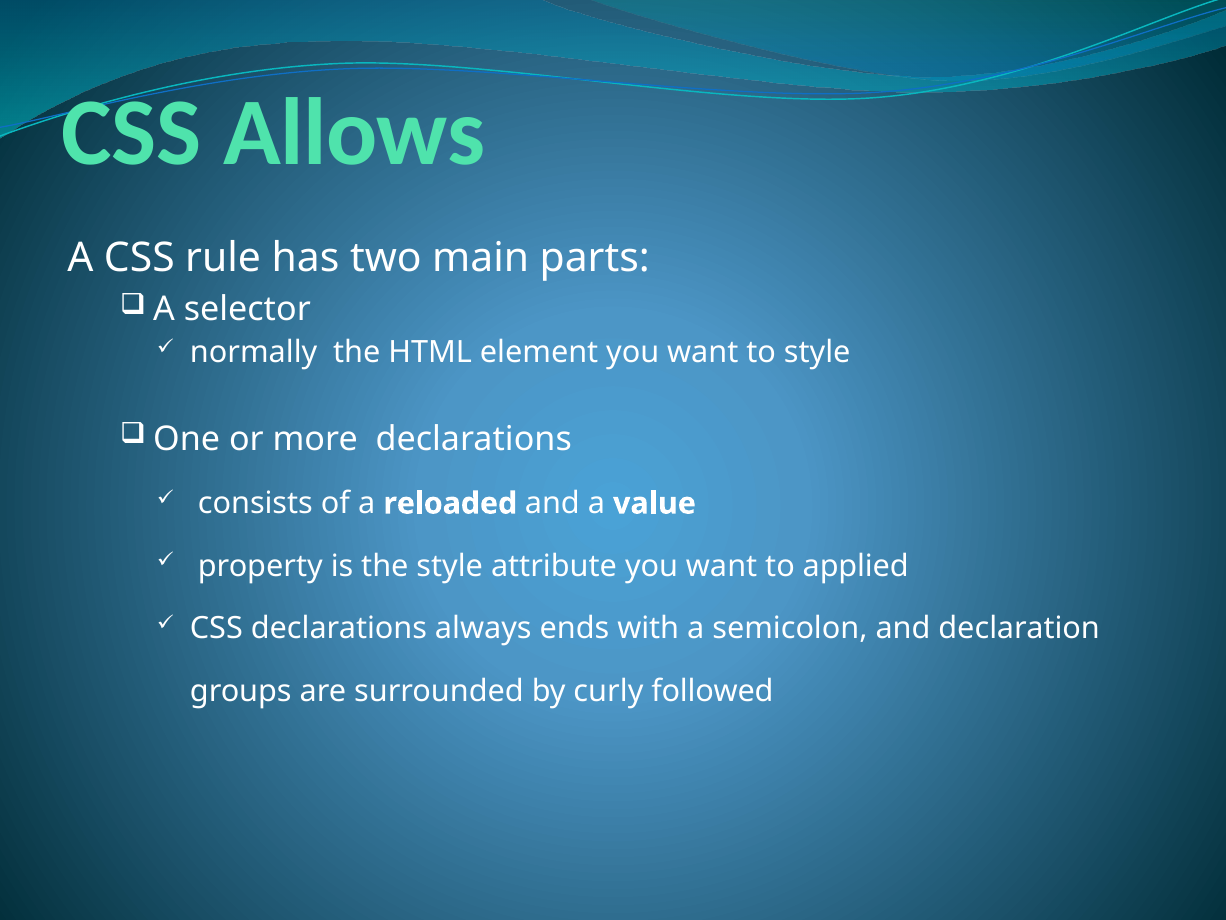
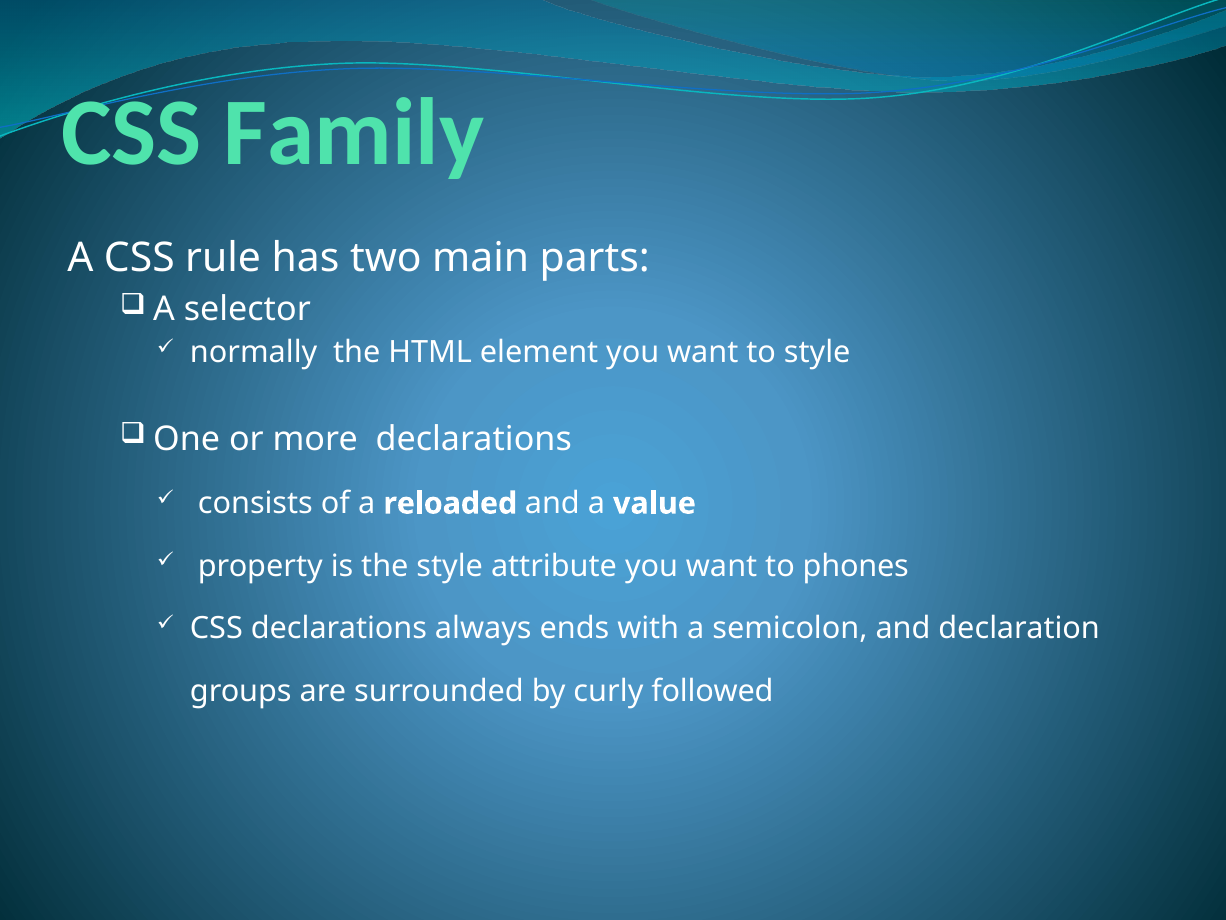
Allows: Allows -> Family
applied: applied -> phones
